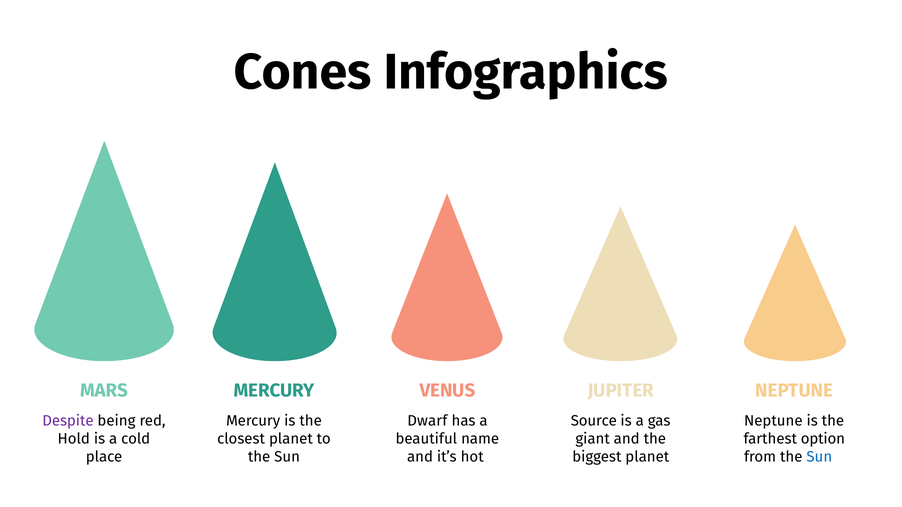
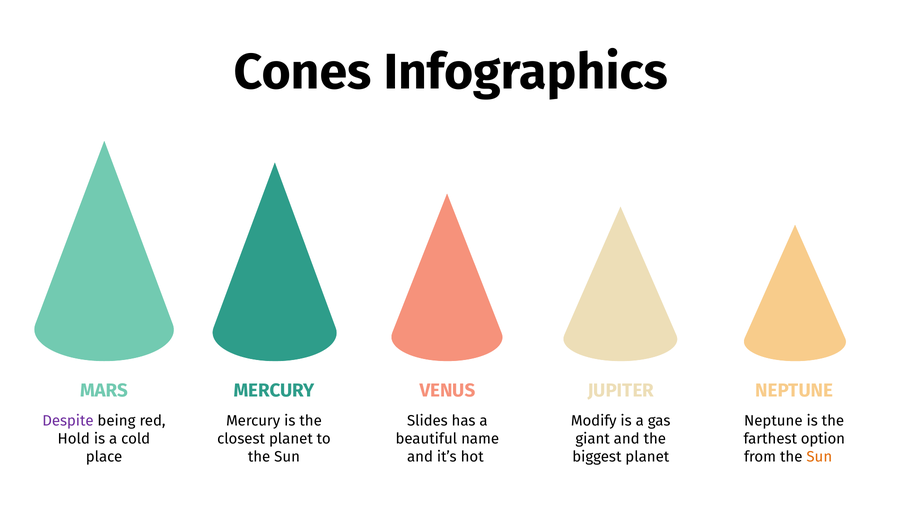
Dwarf: Dwarf -> Slides
Source: Source -> Modify
Sun at (819, 457) colour: blue -> orange
